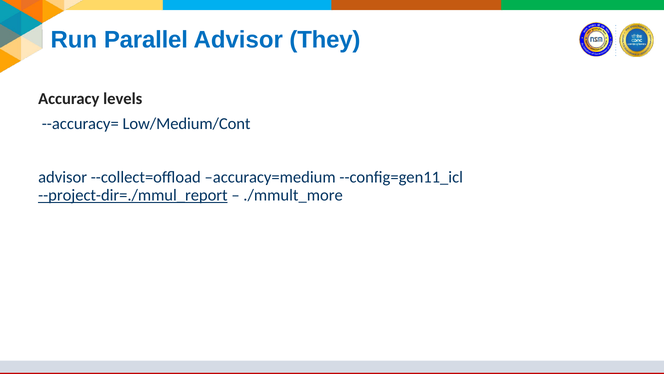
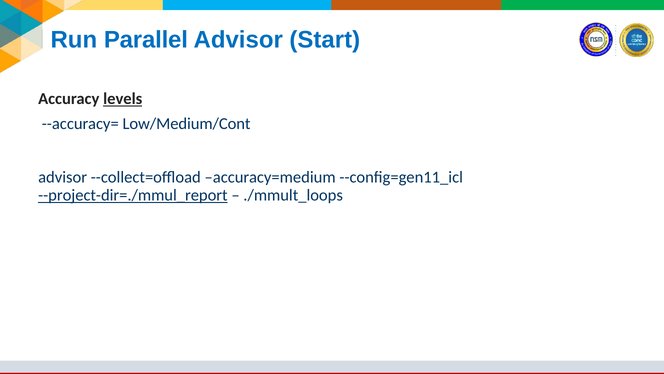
They: They -> Start
levels underline: none -> present
./mmult_more: ./mmult_more -> ./mmult_loops
